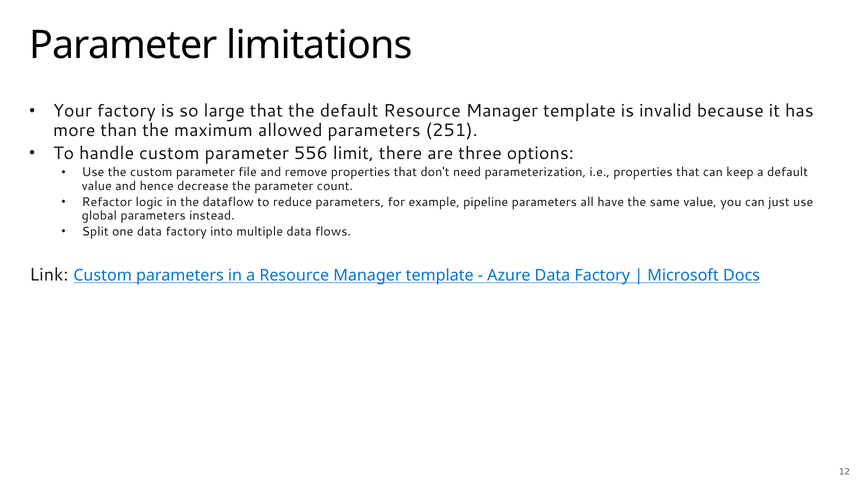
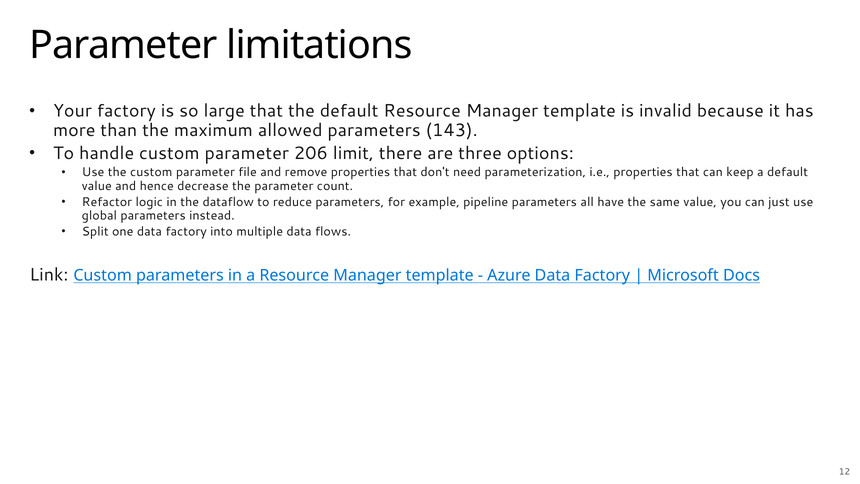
251: 251 -> 143
556: 556 -> 206
